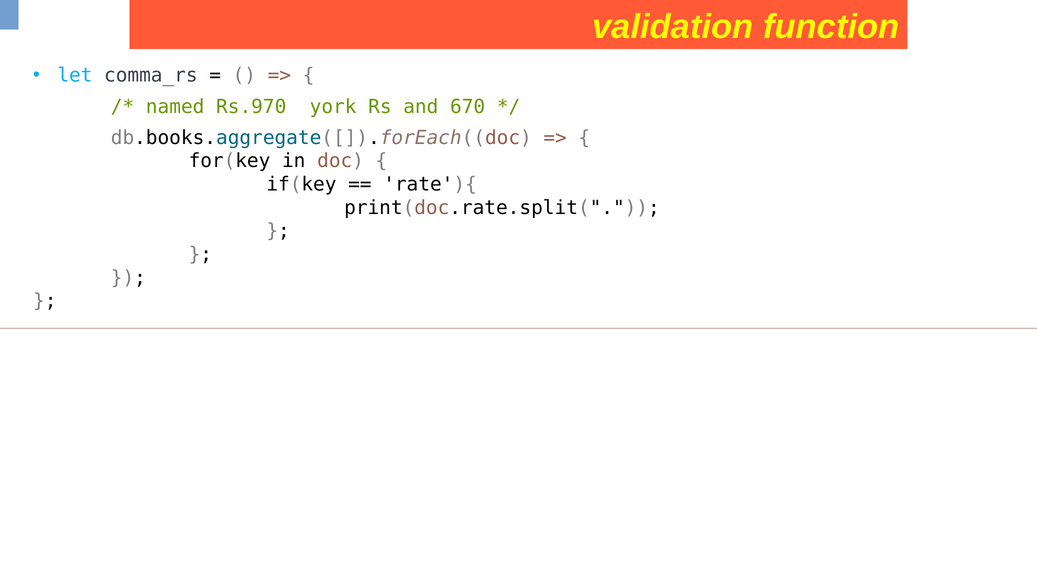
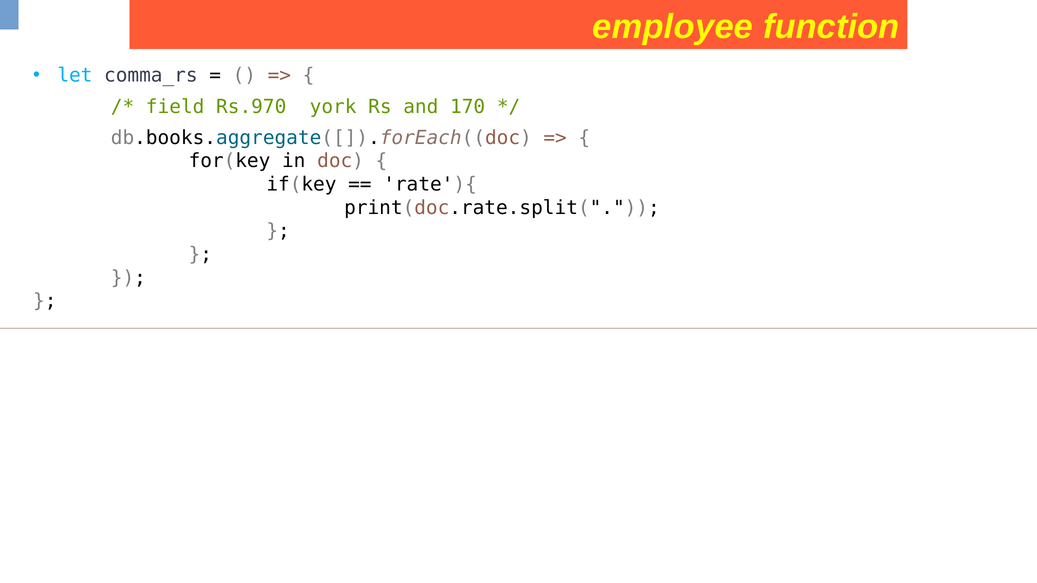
validation: validation -> employee
named: named -> field
670: 670 -> 170
